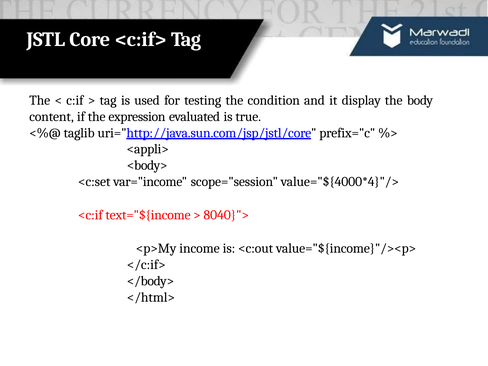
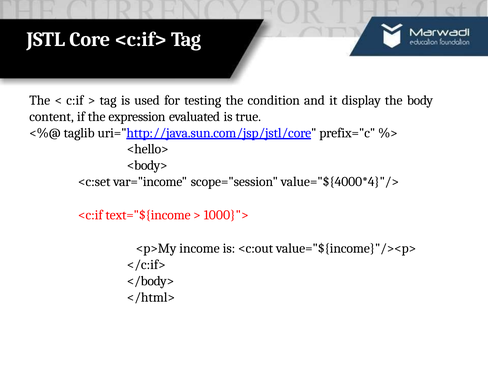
<appli>: <appli> -> <hello>
8040}">: 8040}"> -> 1000}">
